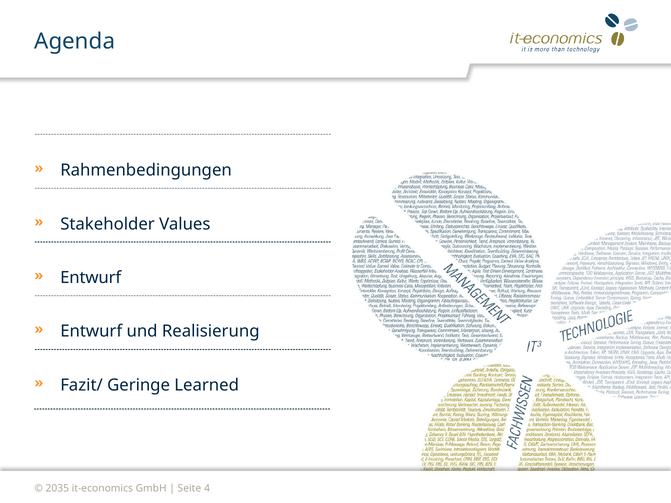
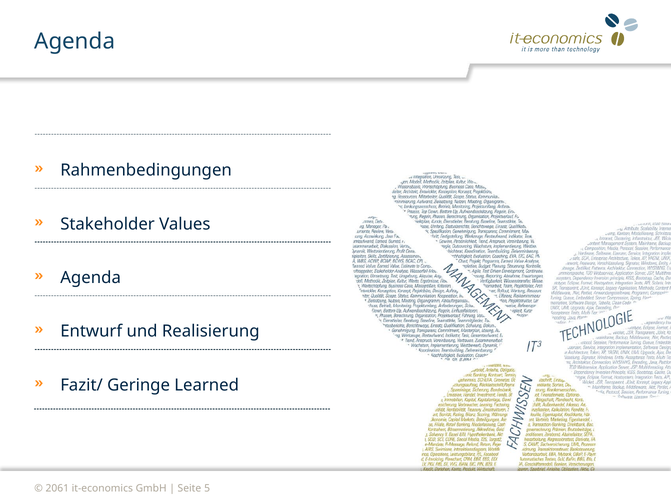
Entwurf at (91, 278): Entwurf -> Agenda
2035: 2035 -> 2061
4: 4 -> 5
